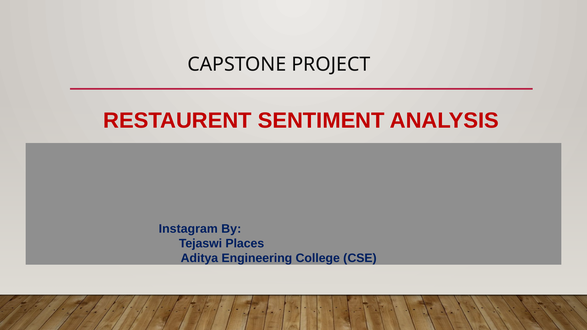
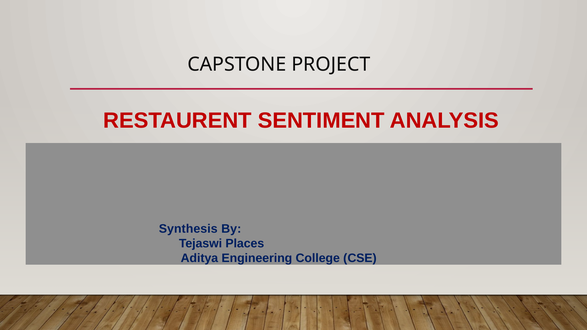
Instagram: Instagram -> Synthesis
